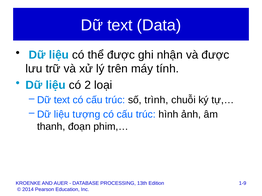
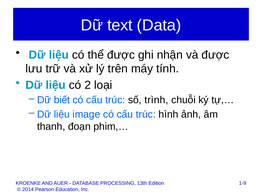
text at (62, 100): text -> biết
tượng: tượng -> image
